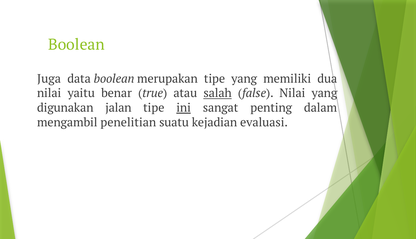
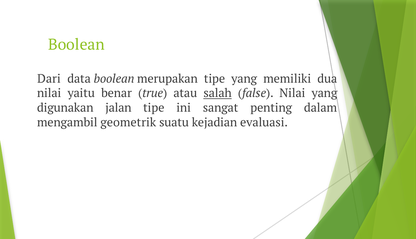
Juga: Juga -> Dari
ini underline: present -> none
penelitian: penelitian -> geometrik
